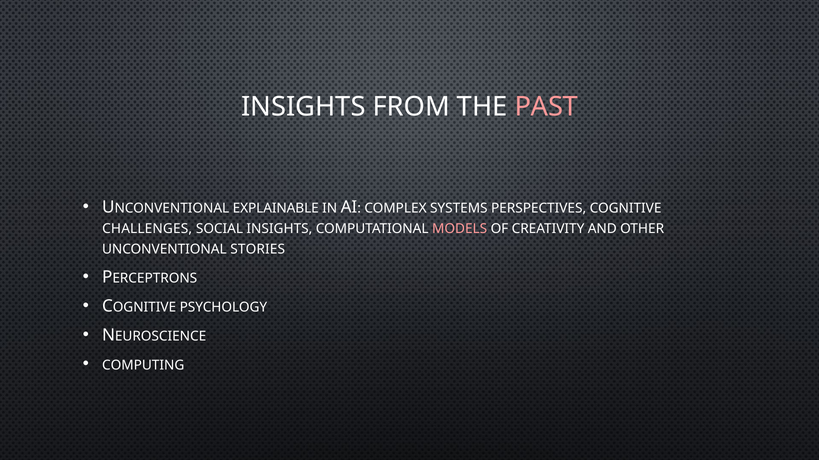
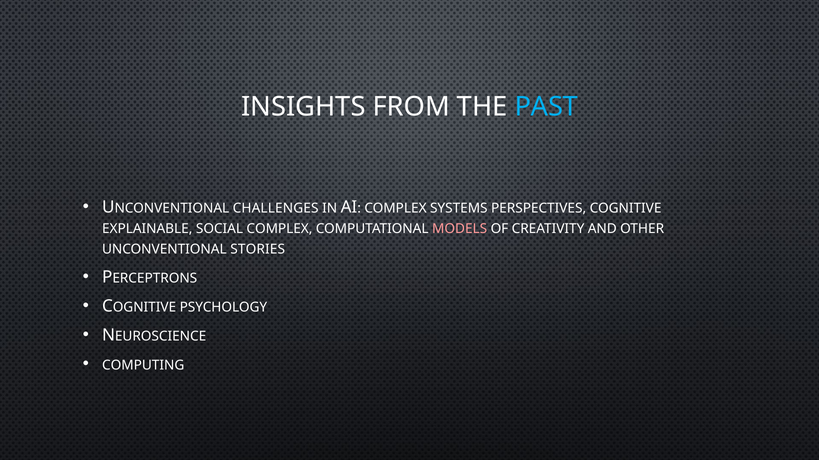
PAST colour: pink -> light blue
EXPLAINABLE: EXPLAINABLE -> CHALLENGES
CHALLENGES: CHALLENGES -> EXPLAINABLE
SOCIAL INSIGHTS: INSIGHTS -> COMPLEX
